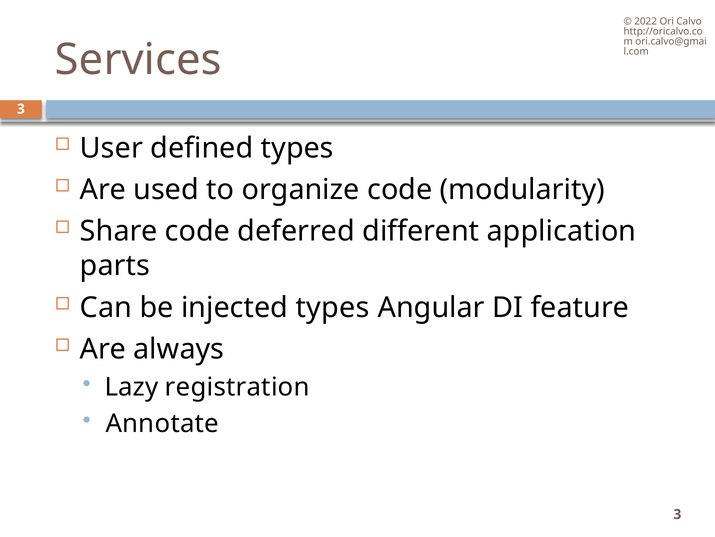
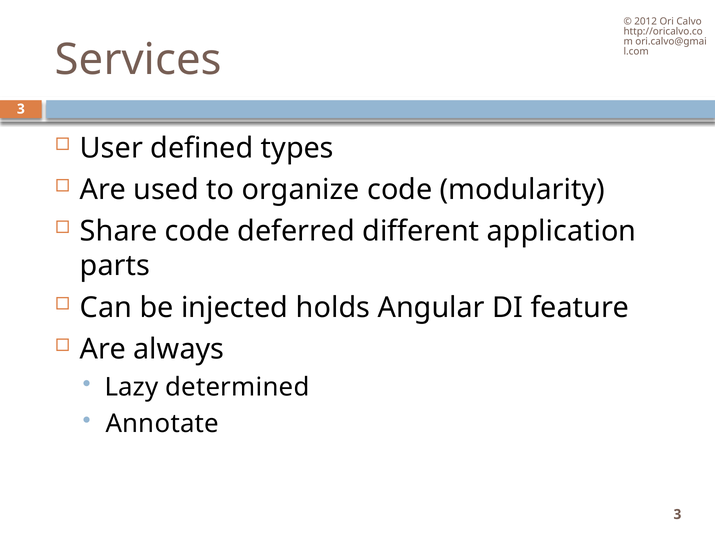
2022: 2022 -> 2012
injected types: types -> holds
registration: registration -> determined
